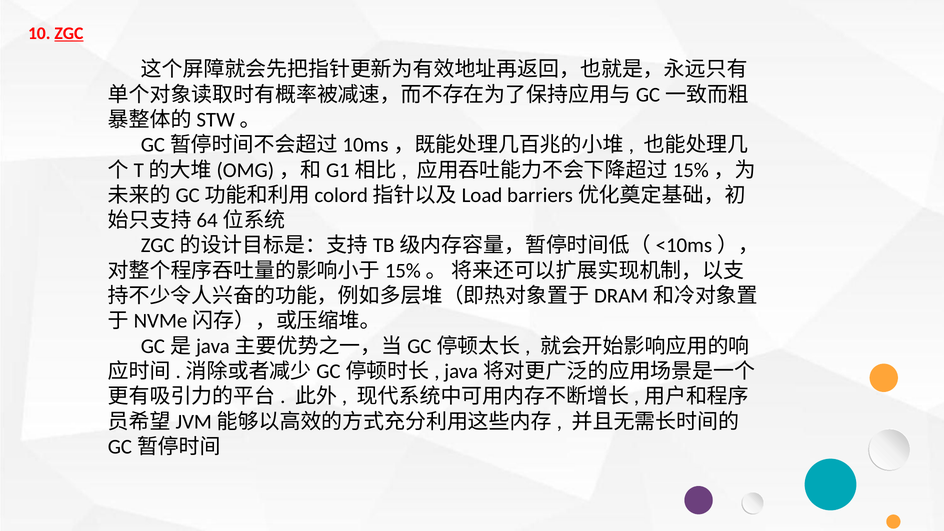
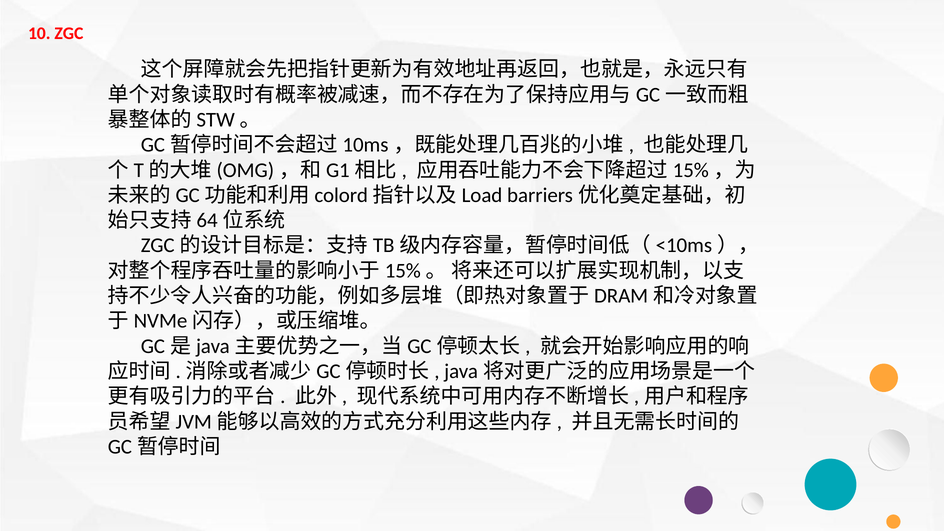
ZGC underline: present -> none
